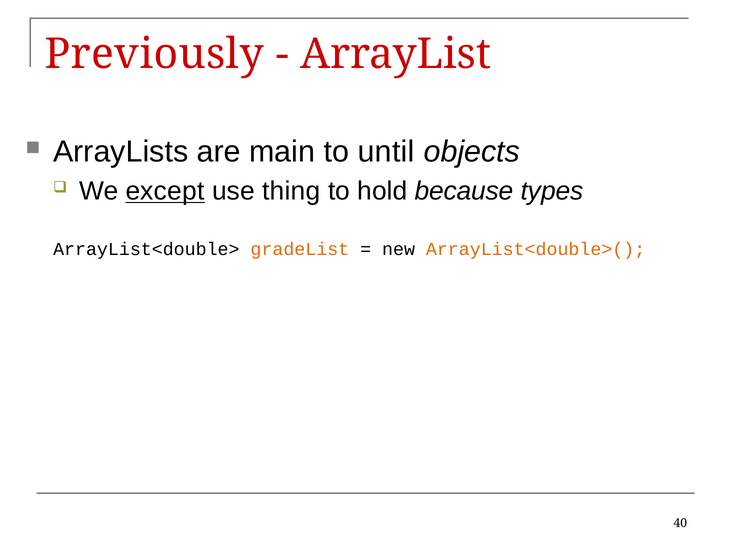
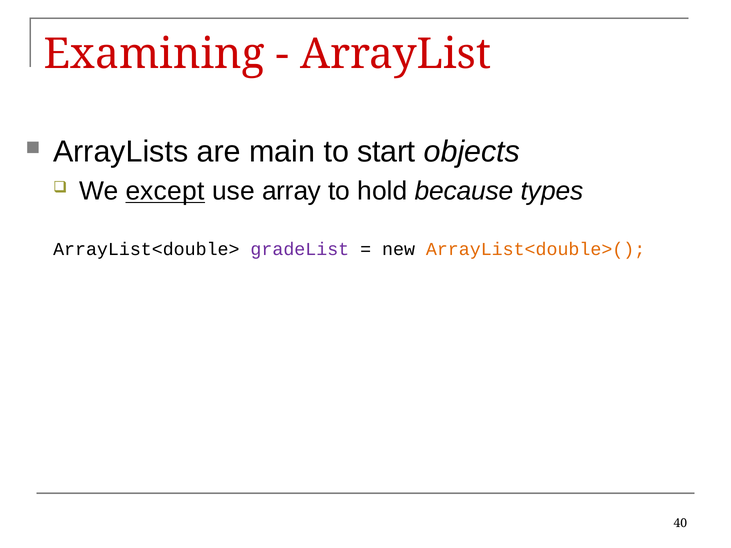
Previously: Previously -> Examining
until: until -> start
thing: thing -> array
gradeList colour: orange -> purple
